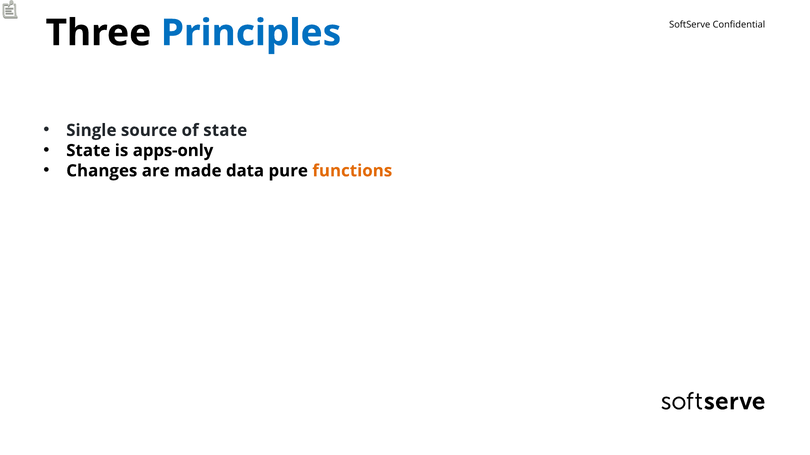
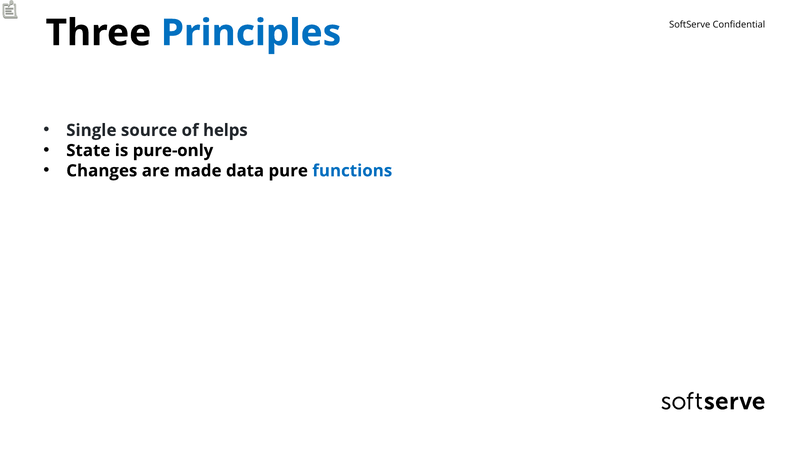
of state: state -> helps
apps-only: apps-only -> pure-only
functions colour: orange -> blue
